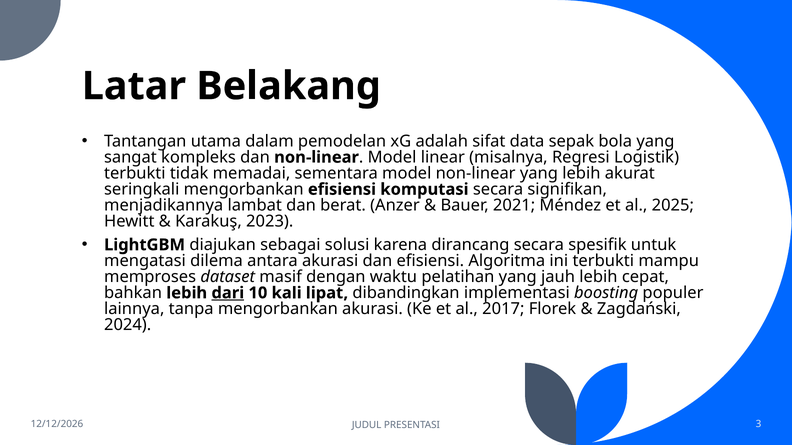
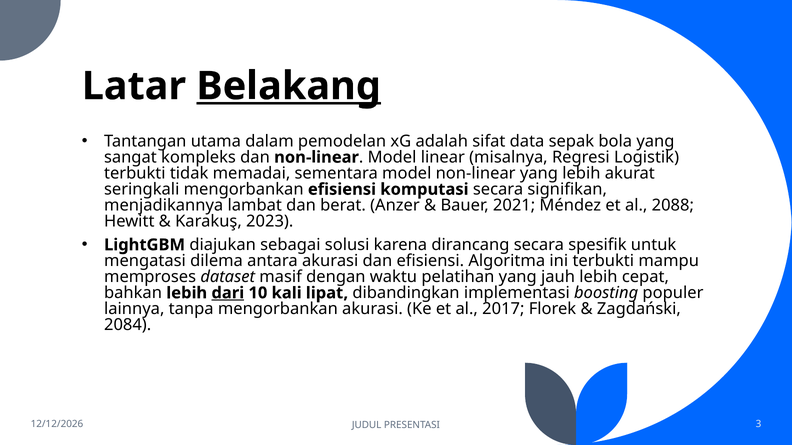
Belakang underline: none -> present
2025: 2025 -> 2088
2024: 2024 -> 2084
